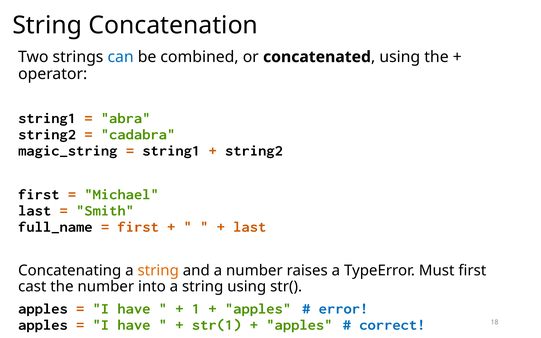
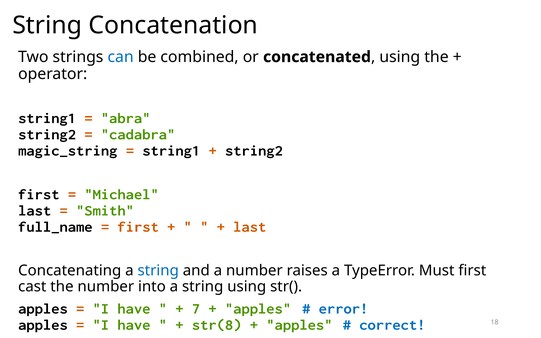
string at (158, 271) colour: orange -> blue
1: 1 -> 7
str(1: str(1 -> str(8
